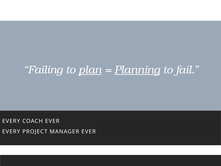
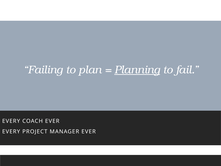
plan underline: present -> none
